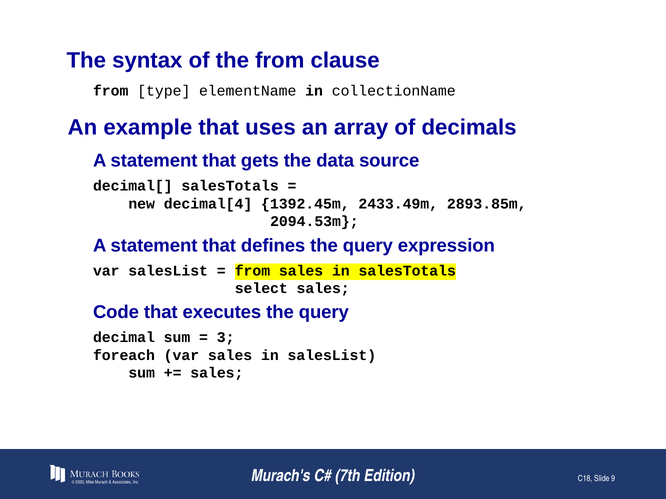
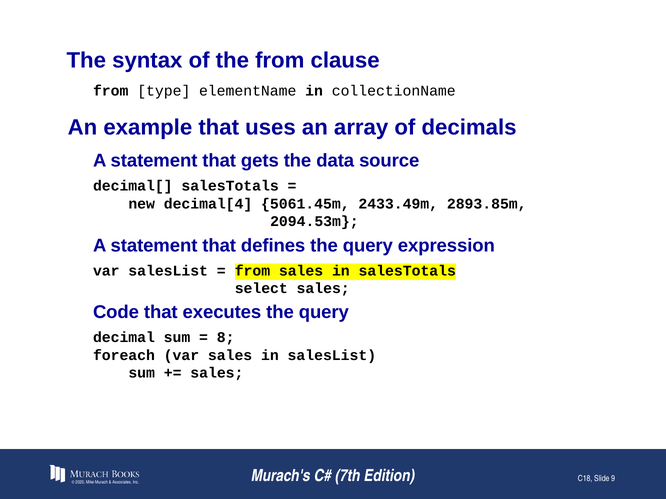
1392.45m: 1392.45m -> 5061.45m
3: 3 -> 8
